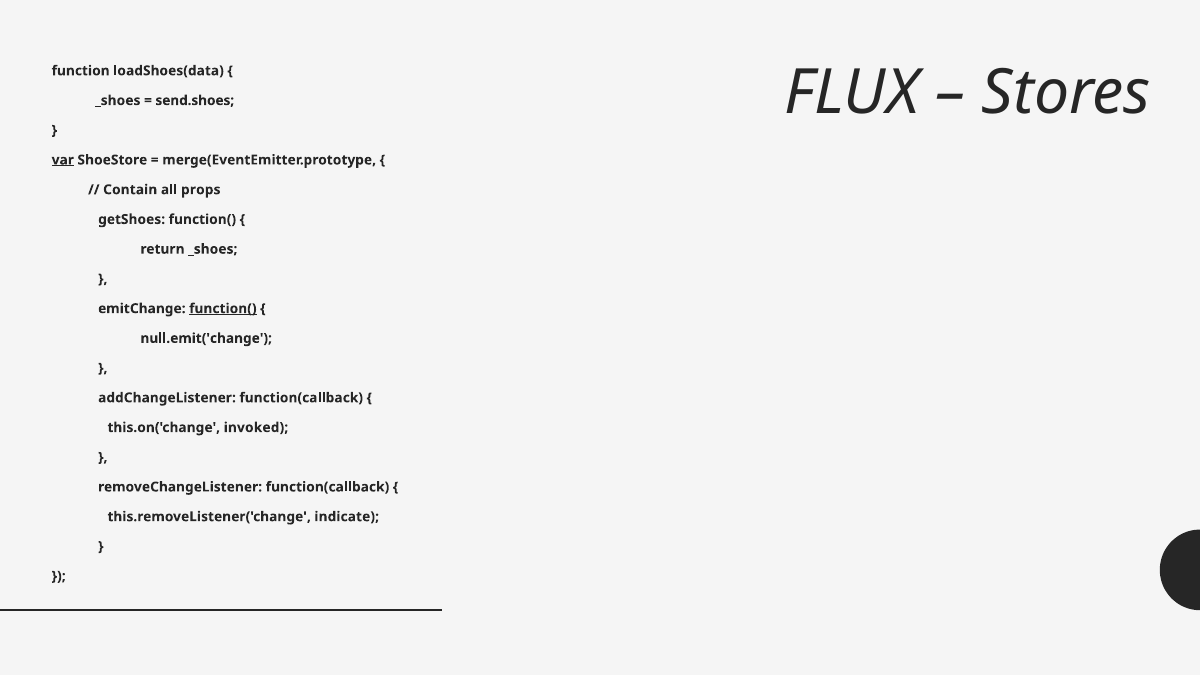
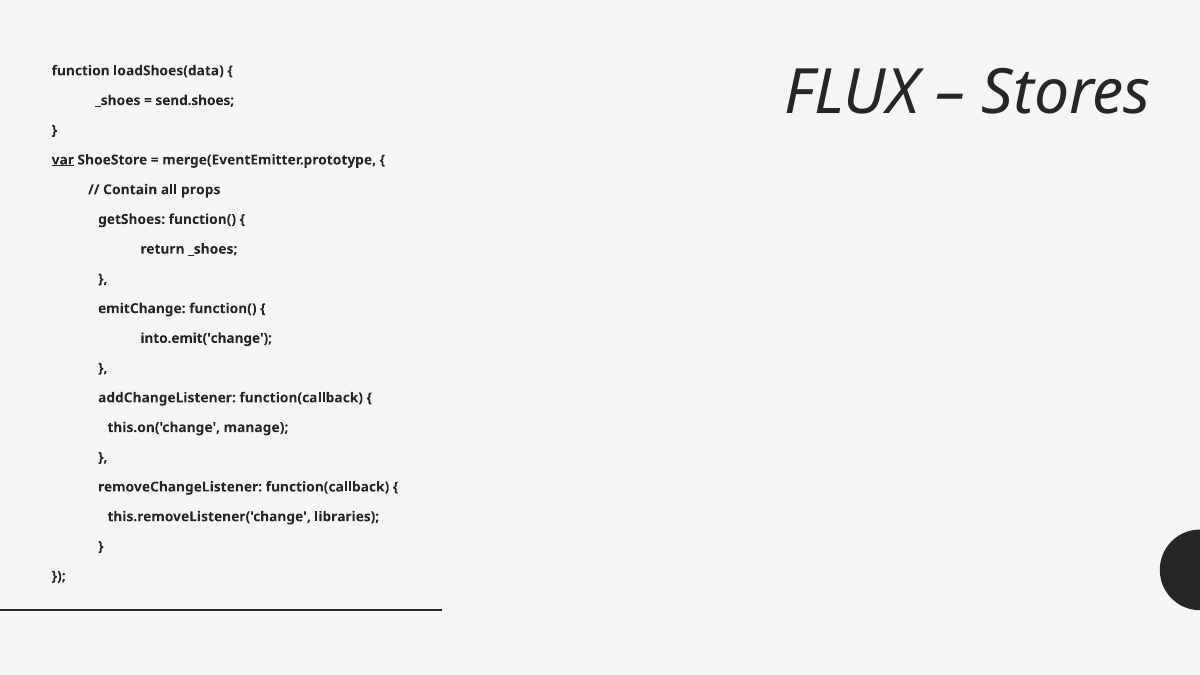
function( at (223, 309) underline: present -> none
null.emit('change: null.emit('change -> into.emit('change
invoked: invoked -> manage
indicate: indicate -> libraries
